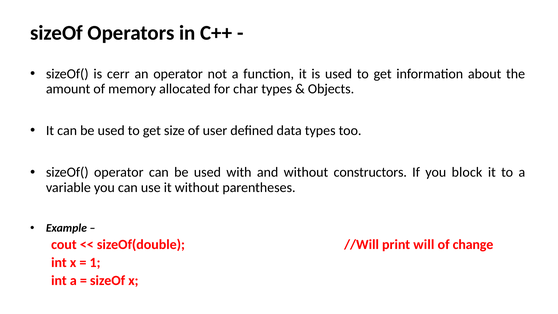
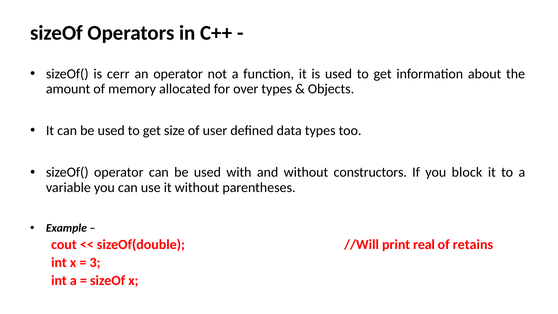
char: char -> over
will: will -> real
change: change -> retains
1: 1 -> 3
